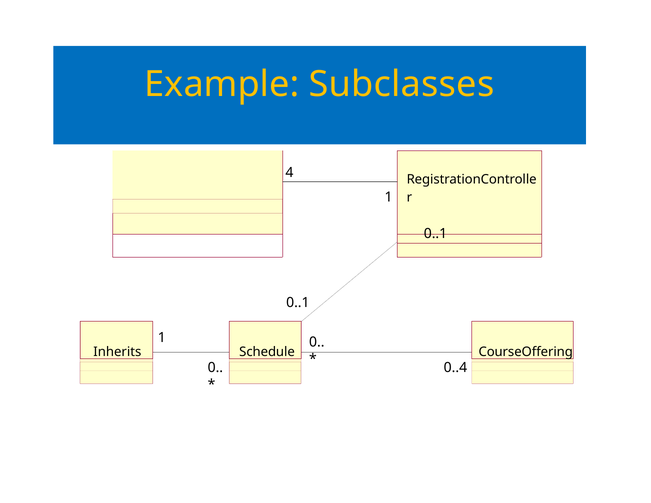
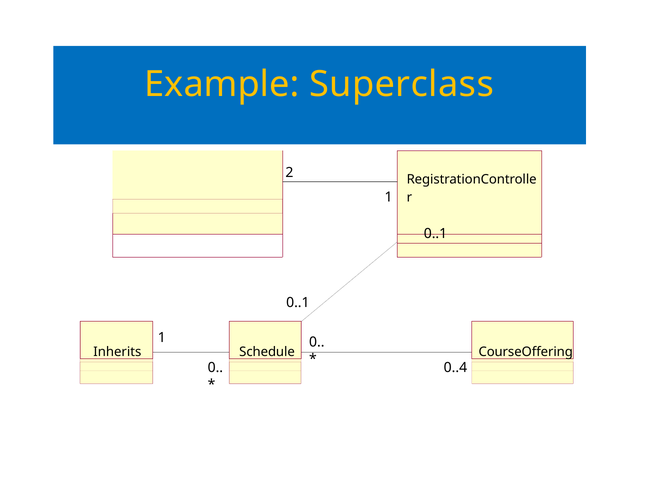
Subclasses: Subclasses -> Superclass
4: 4 -> 2
